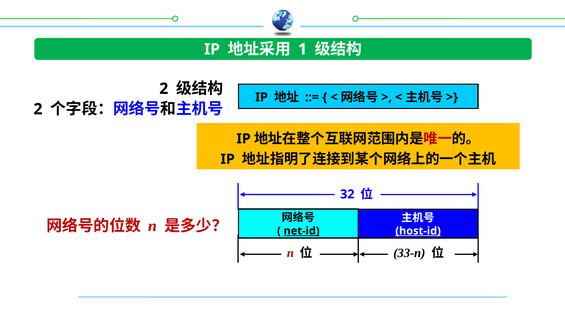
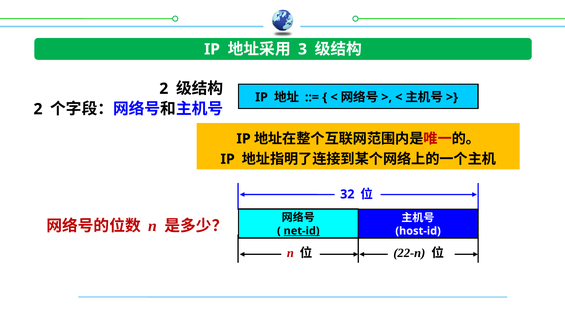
1: 1 -> 3
host-id underline: present -> none
33-n: 33-n -> 22-n
